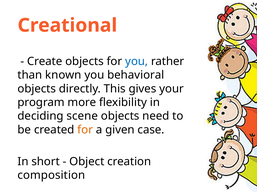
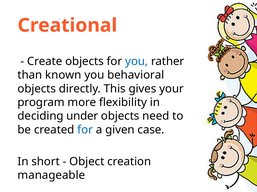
scene: scene -> under
for at (85, 130) colour: orange -> blue
composition: composition -> manageable
